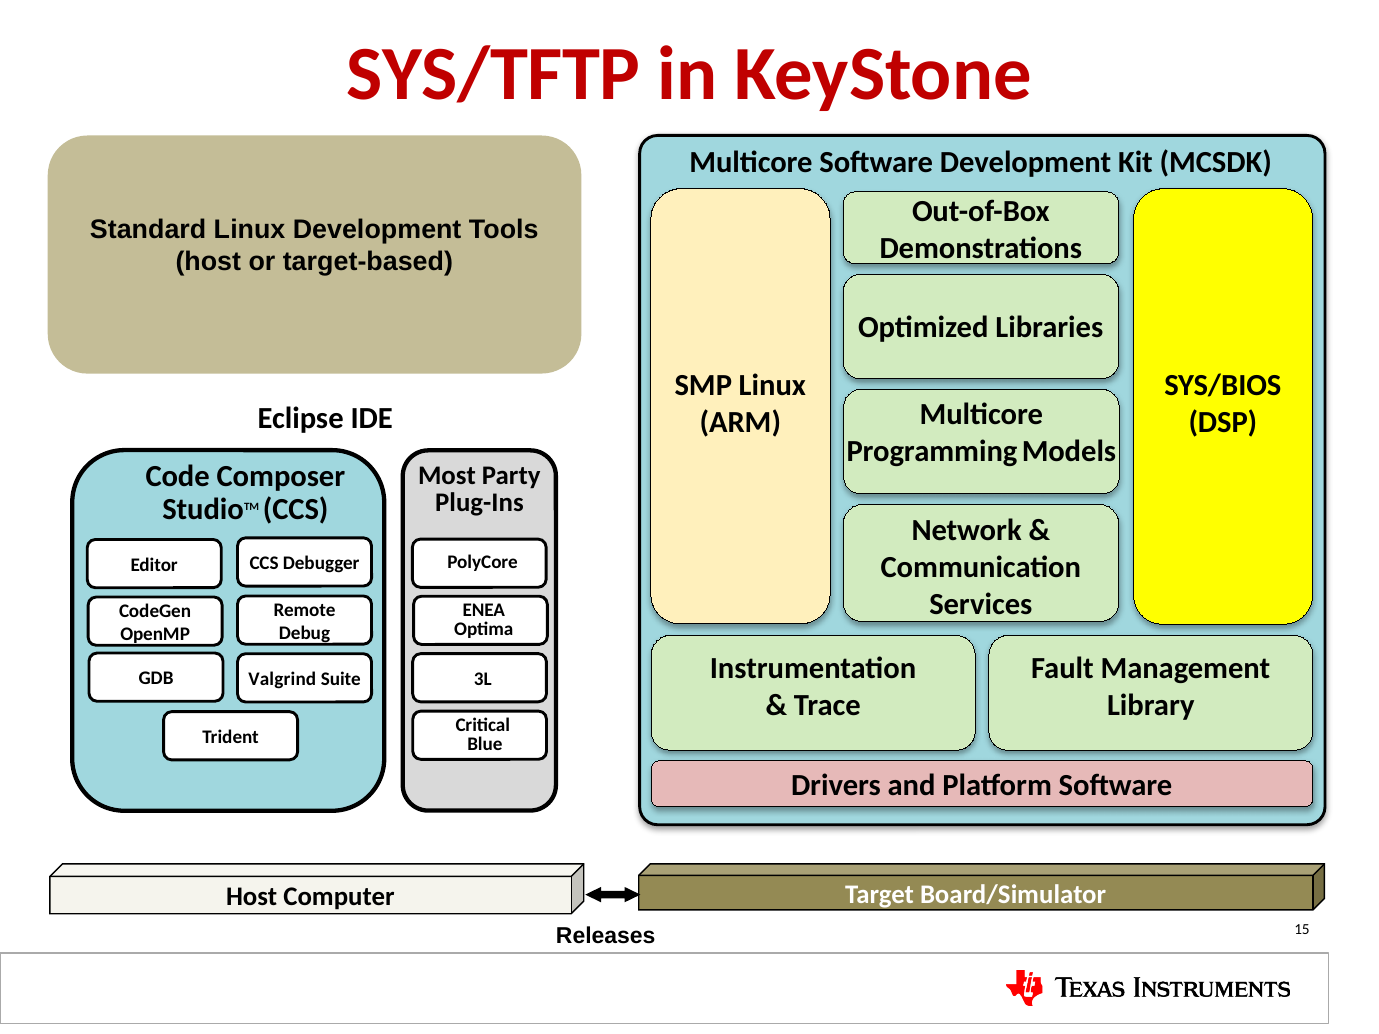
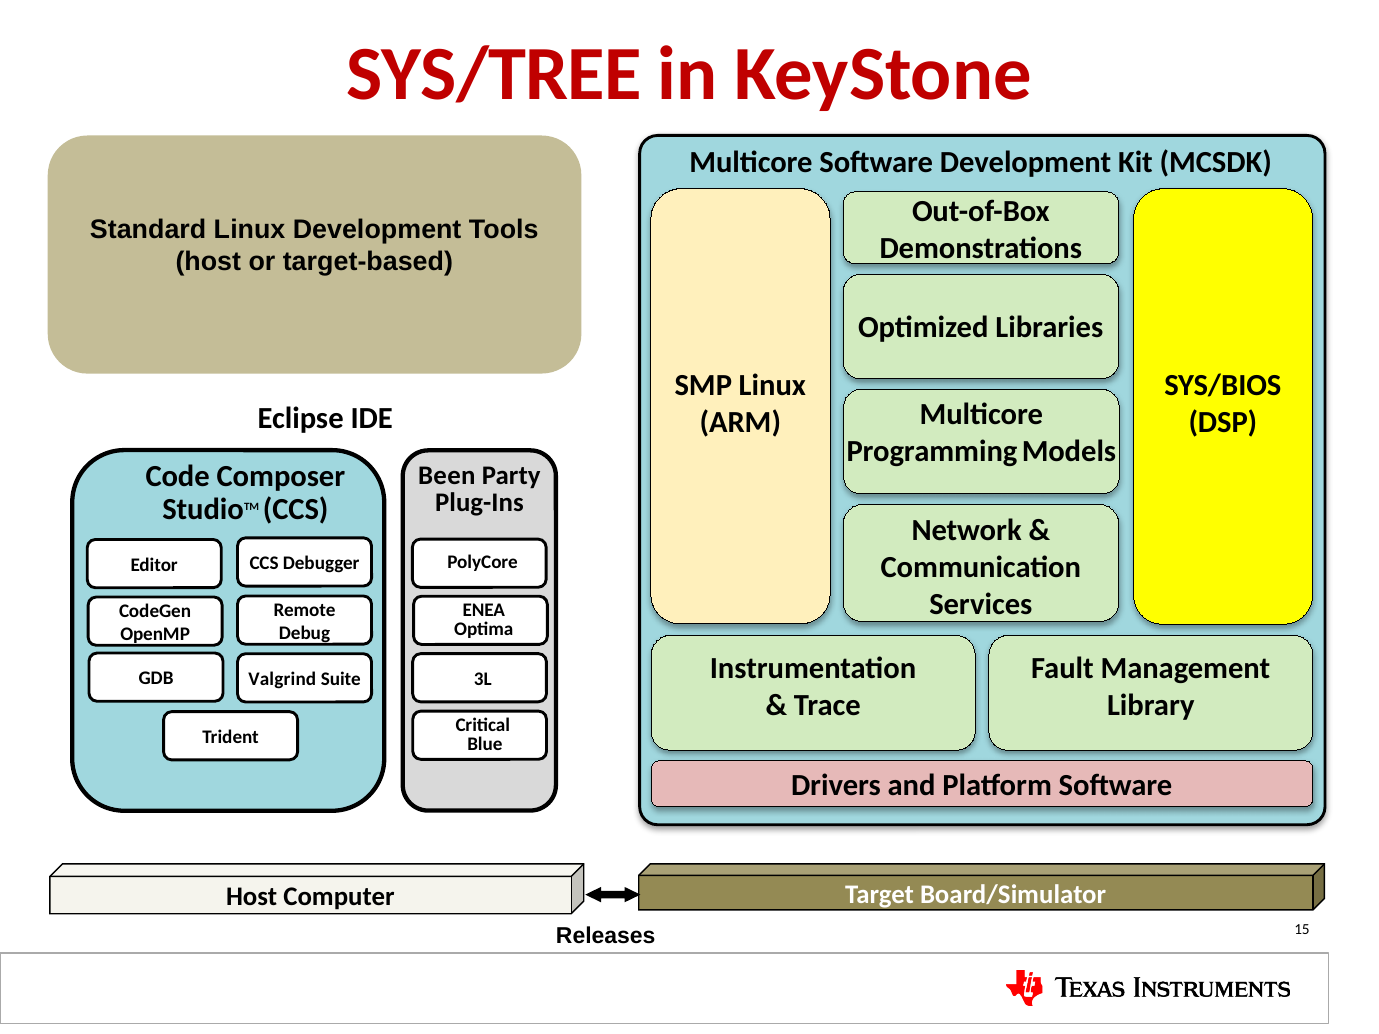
SYS/TFTP: SYS/TFTP -> SYS/TREE
Most: Most -> Been
